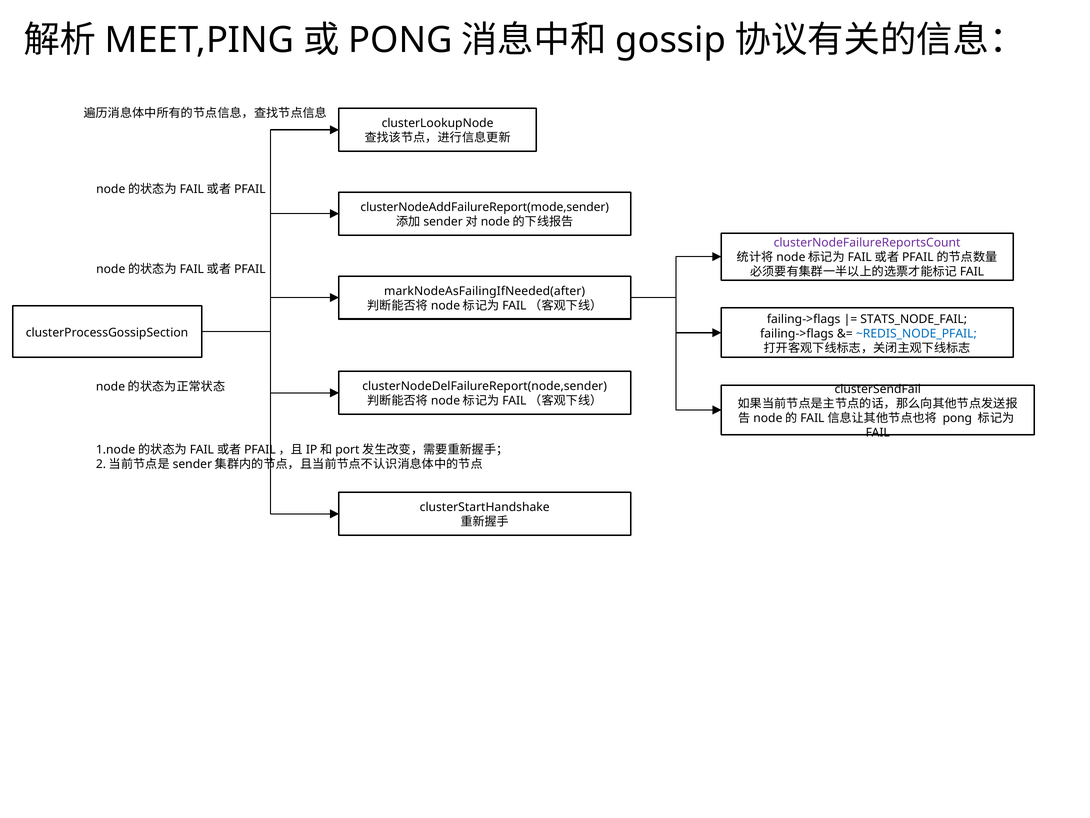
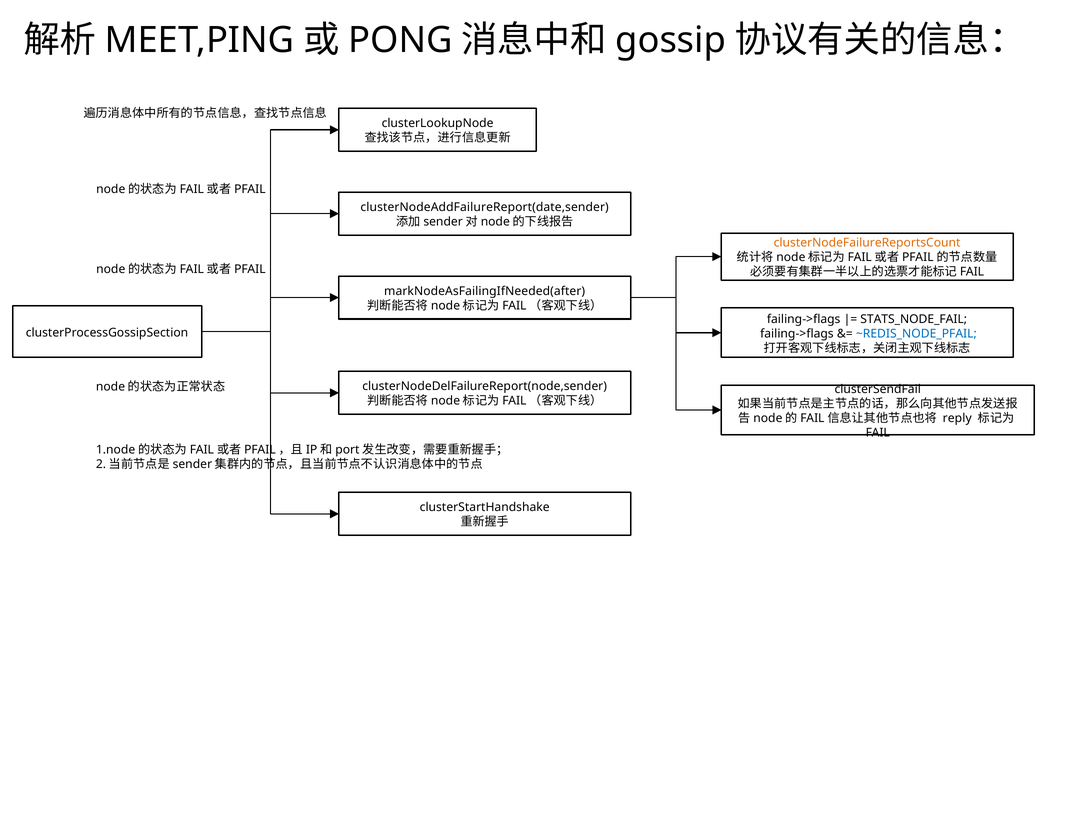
clusterNodeAddFailureReport(mode,sender: clusterNodeAddFailureReport(mode,sender -> clusterNodeAddFailureReport(date,sender
clusterNodeFailureReportsCount colour: purple -> orange
pong at (957, 418): pong -> reply
